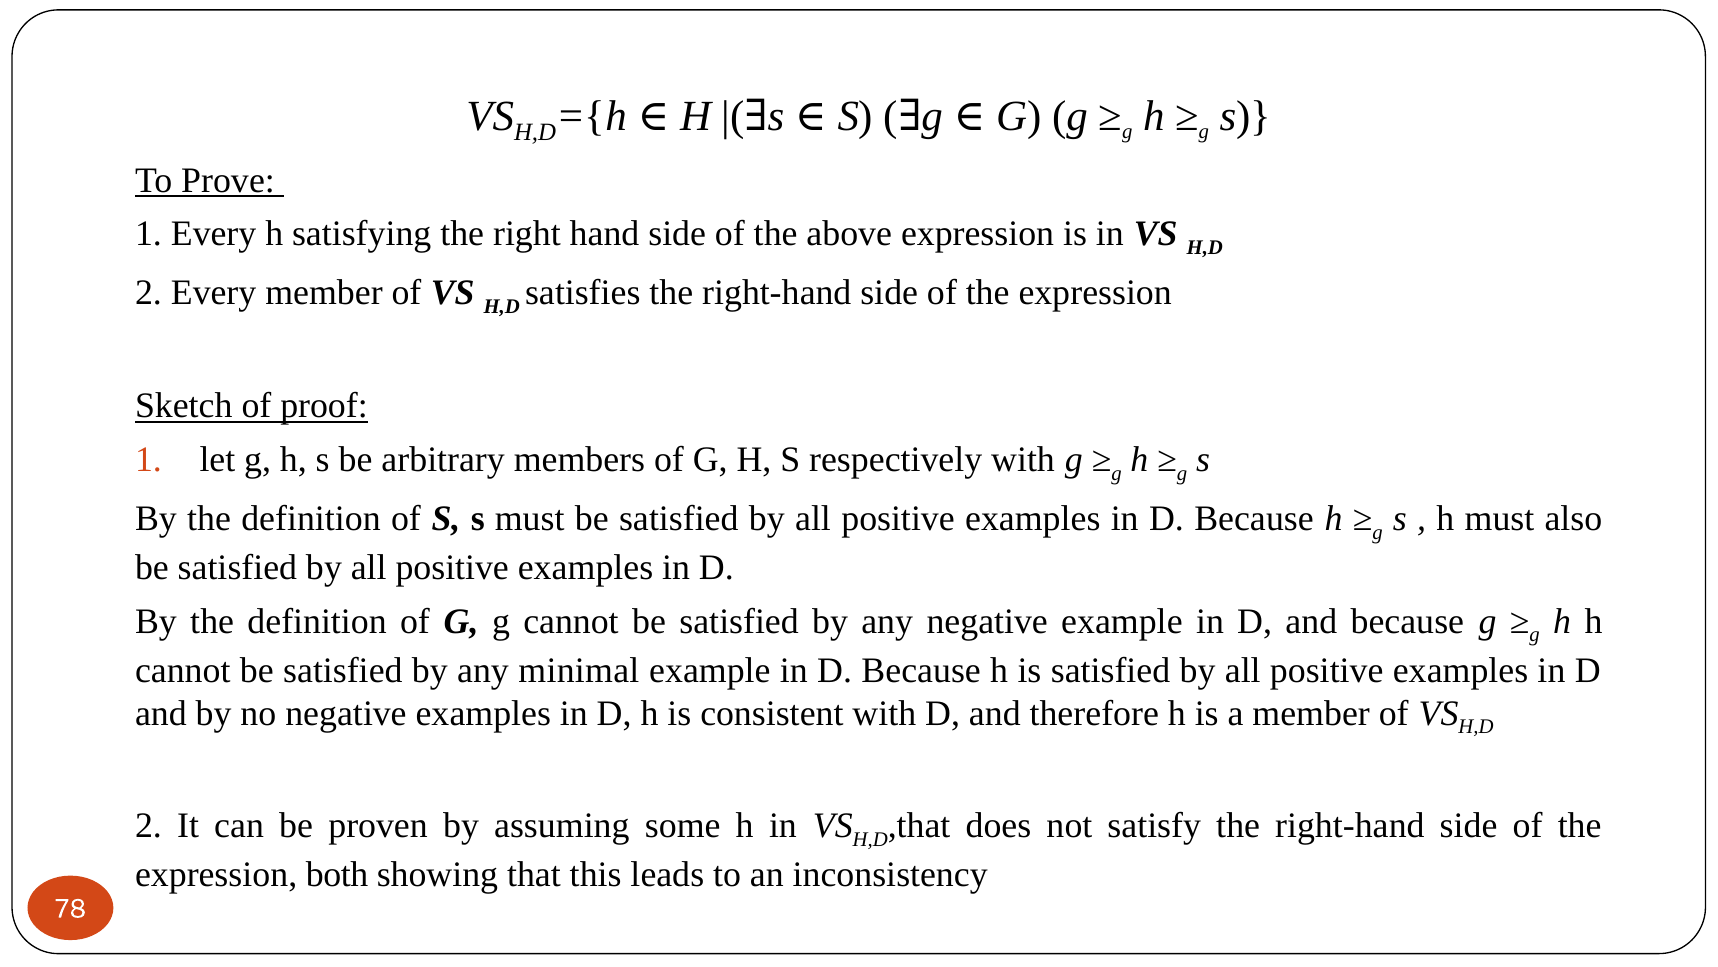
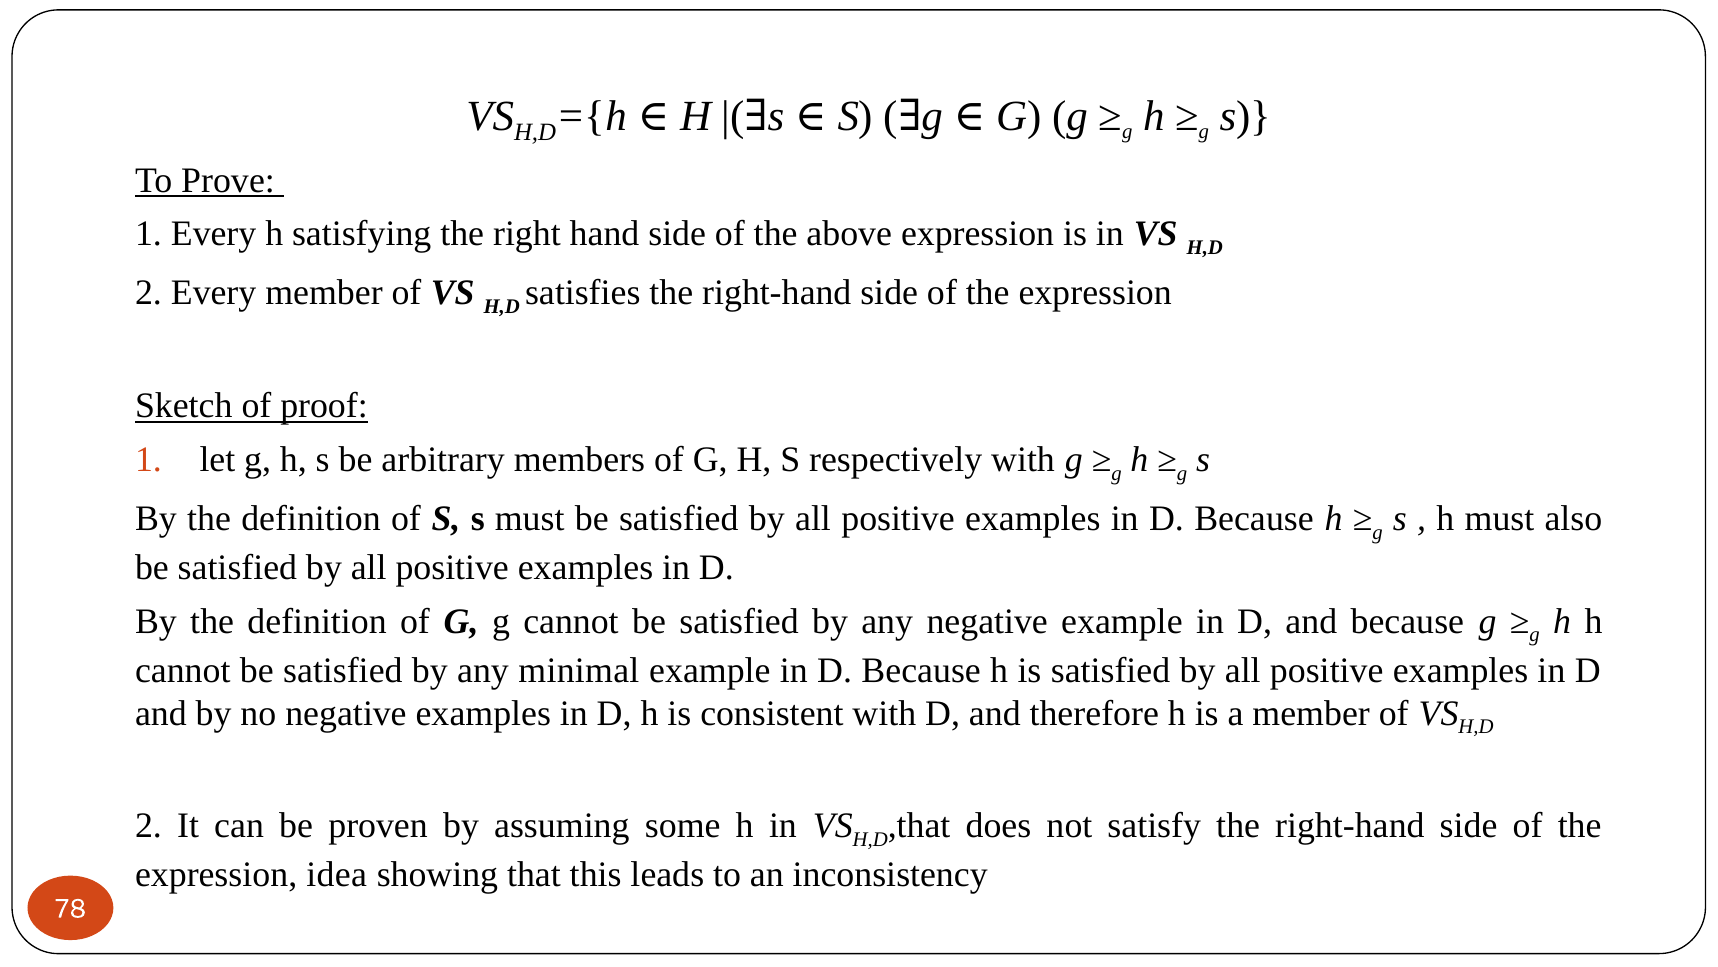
both: both -> idea
